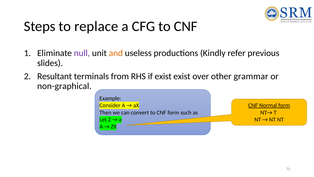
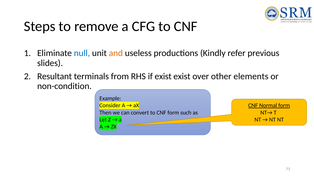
replace: replace -> remove
null colour: purple -> blue
grammar: grammar -> elements
non-graphical: non-graphical -> non-condition
